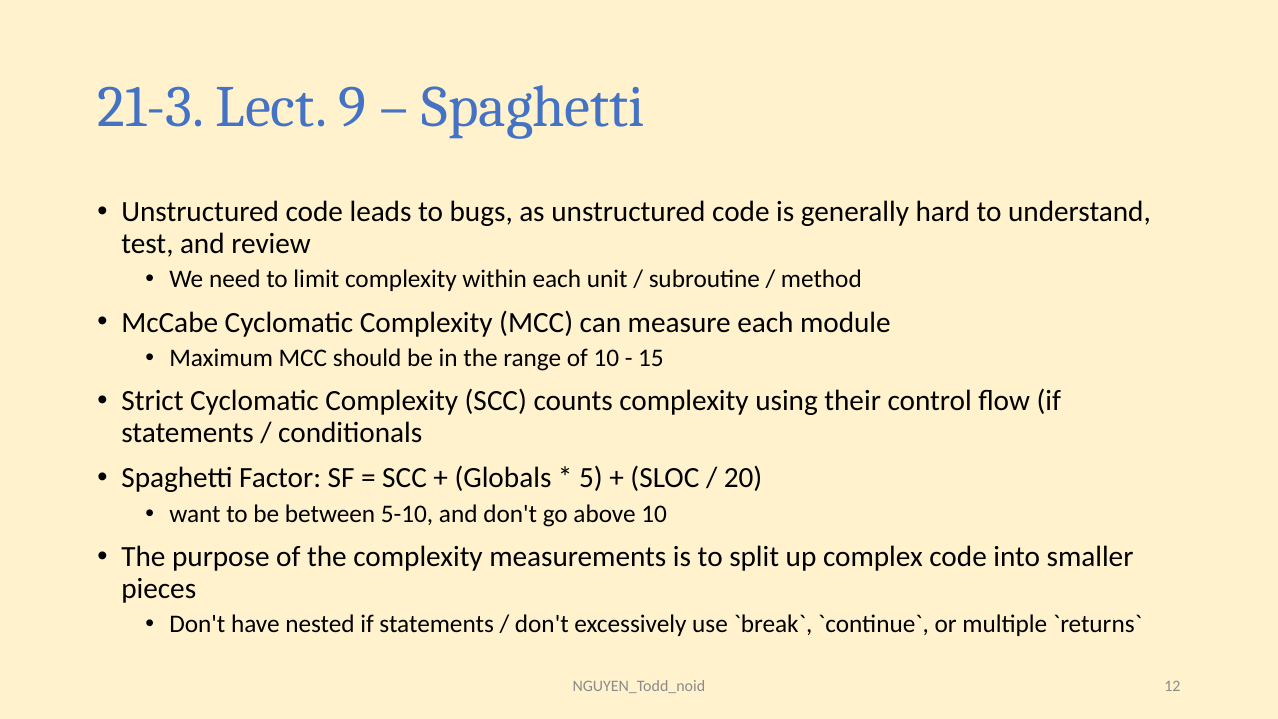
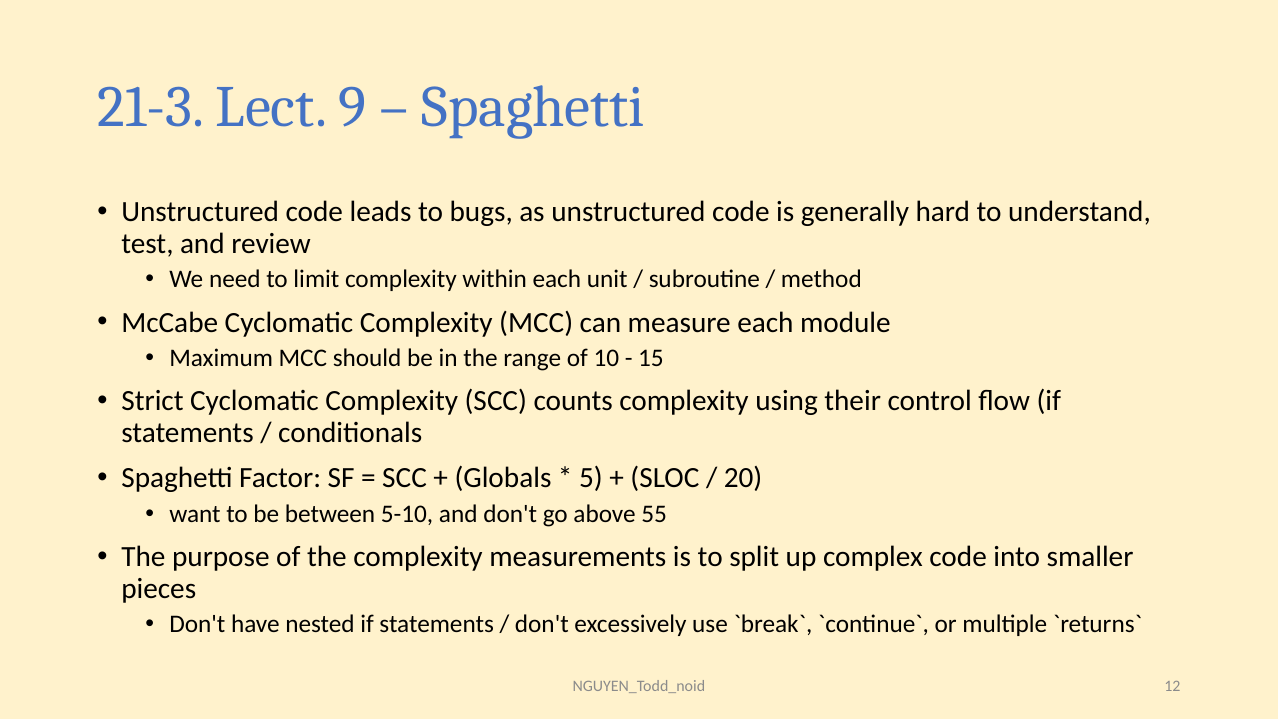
above 10: 10 -> 55
